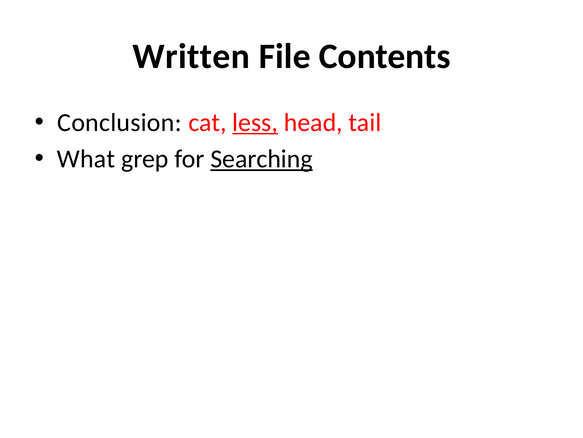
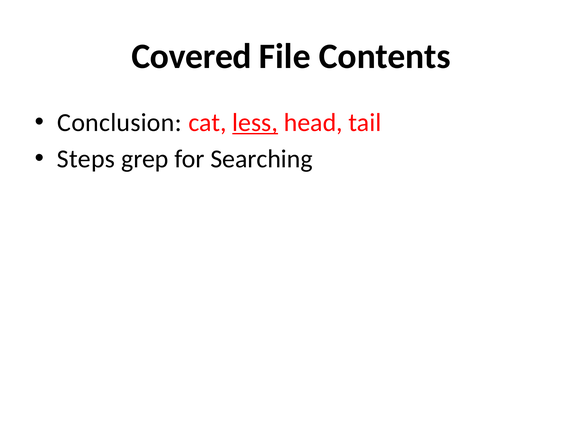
Written: Written -> Covered
What: What -> Steps
Searching underline: present -> none
